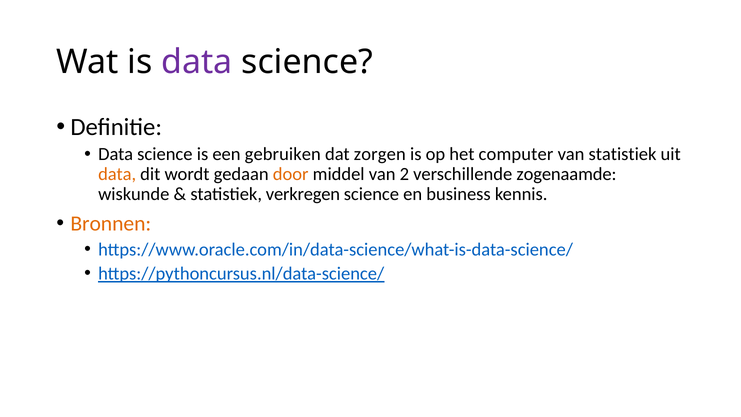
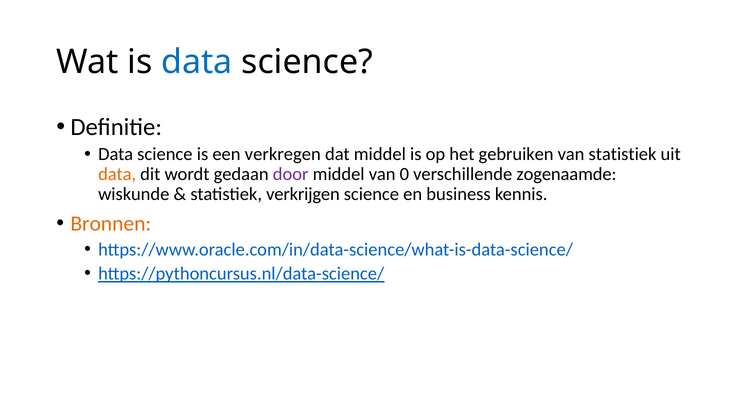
data at (197, 62) colour: purple -> blue
gebruiken: gebruiken -> verkregen
dat zorgen: zorgen -> middel
computer: computer -> gebruiken
door colour: orange -> purple
2: 2 -> 0
verkregen: verkregen -> verkrijgen
